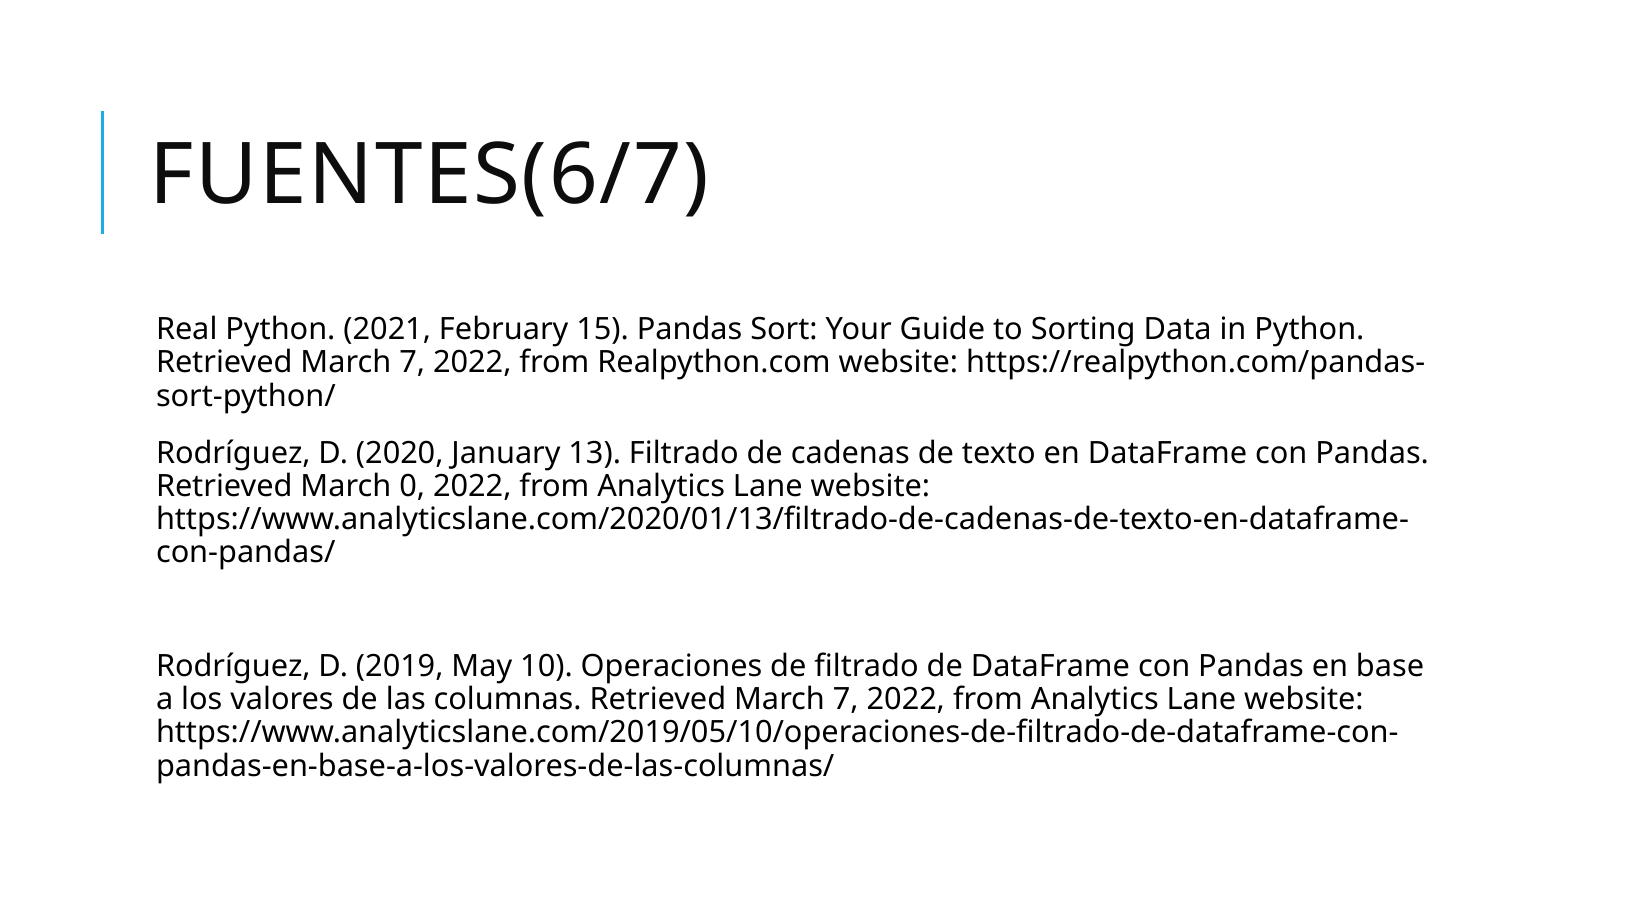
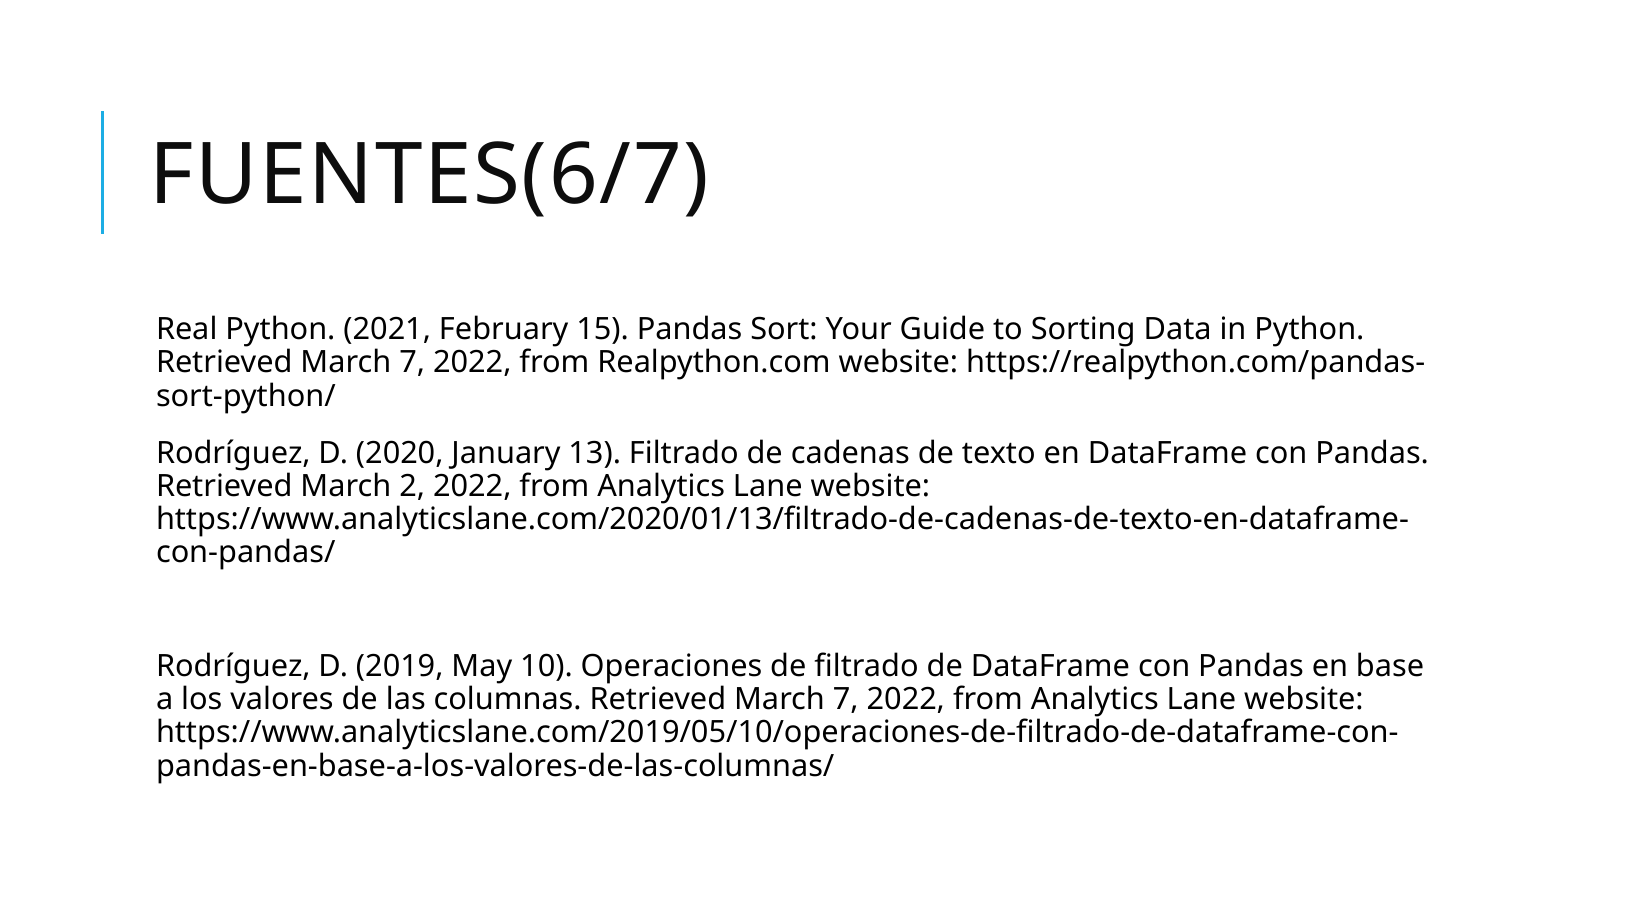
0: 0 -> 2
